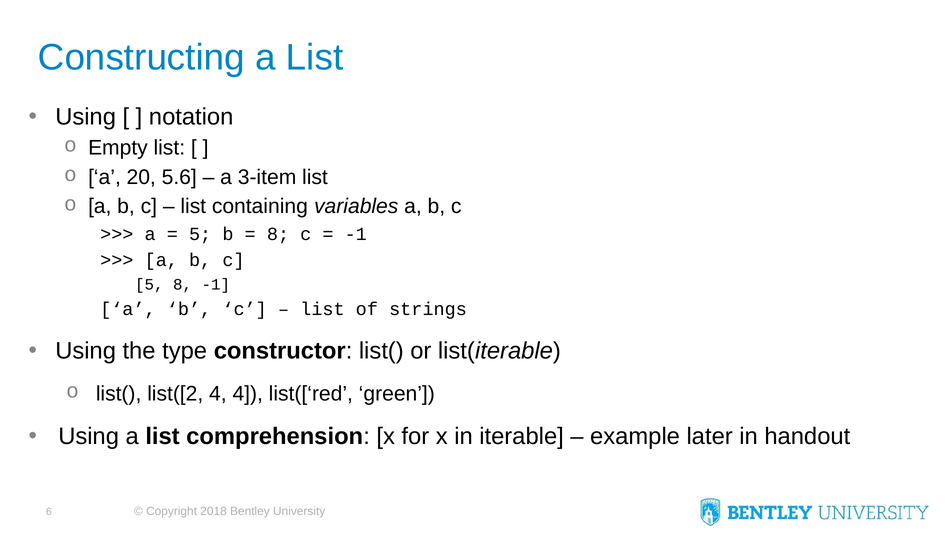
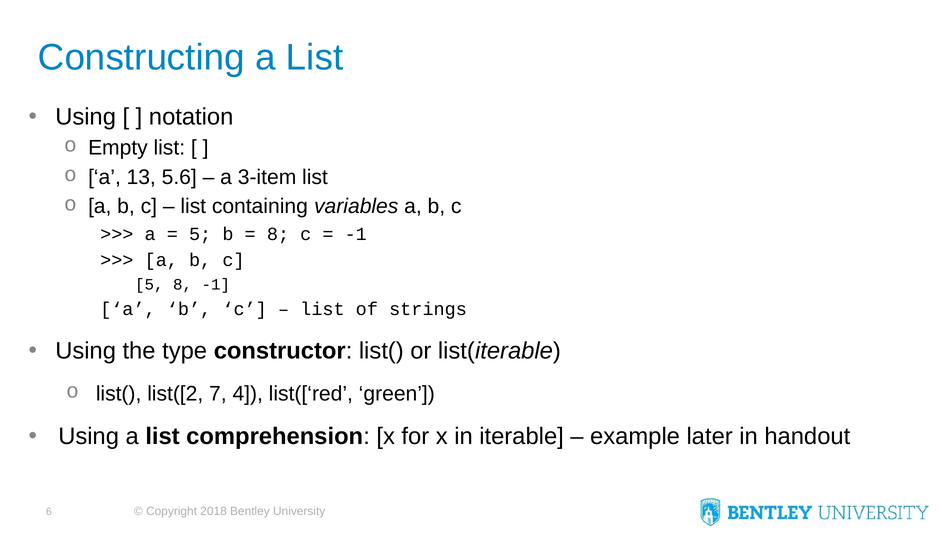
20: 20 -> 13
list([2 4: 4 -> 7
